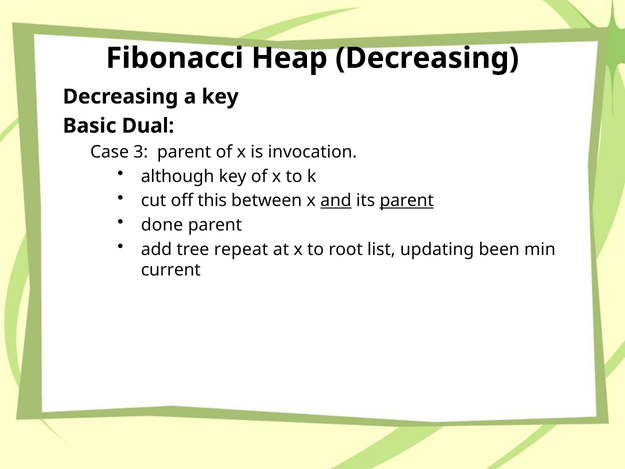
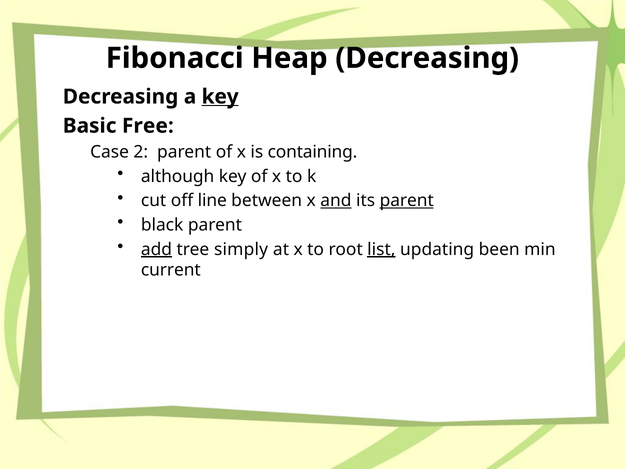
key at (220, 97) underline: none -> present
Dual: Dual -> Free
3: 3 -> 2
invocation: invocation -> containing
this: this -> line
done: done -> black
add underline: none -> present
repeat: repeat -> simply
list underline: none -> present
